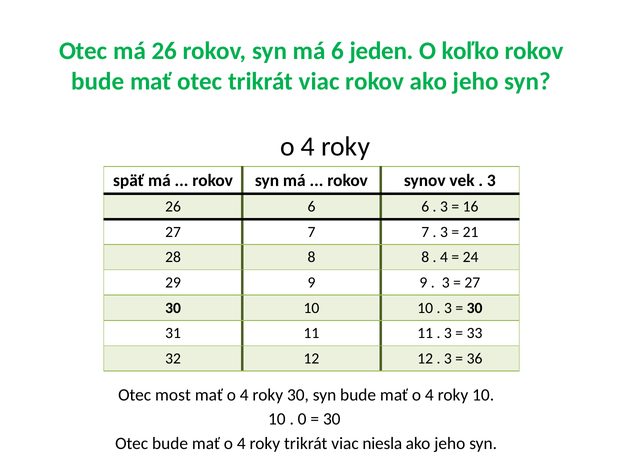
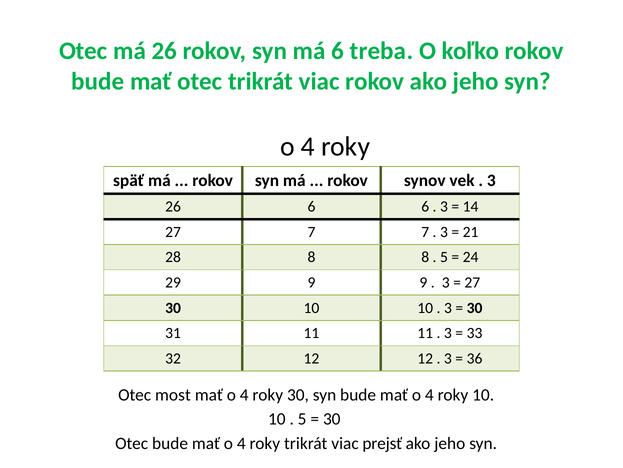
jeden: jeden -> treba
16: 16 -> 14
4 at (444, 257): 4 -> 5
0 at (302, 419): 0 -> 5
niesla: niesla -> prejsť
